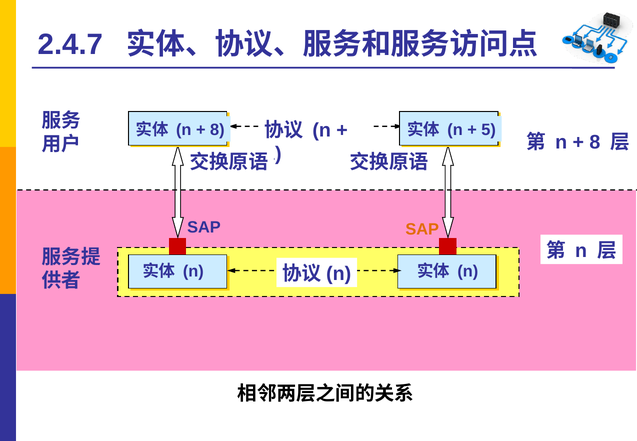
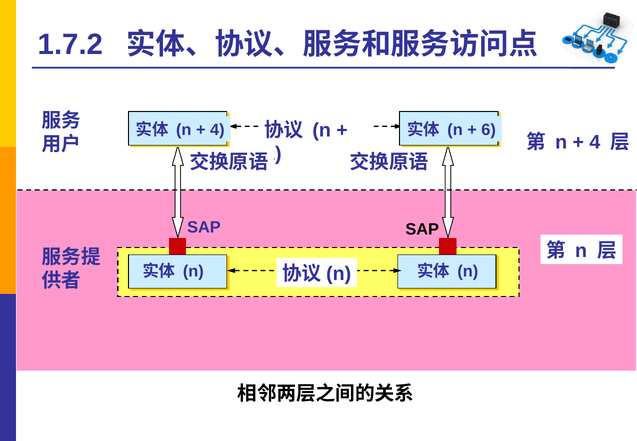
2.4.7: 2.4.7 -> 1.7.2
5: 5 -> 6
8 at (217, 130): 8 -> 4
8 at (595, 142): 8 -> 4
SAP at (422, 229) colour: orange -> black
